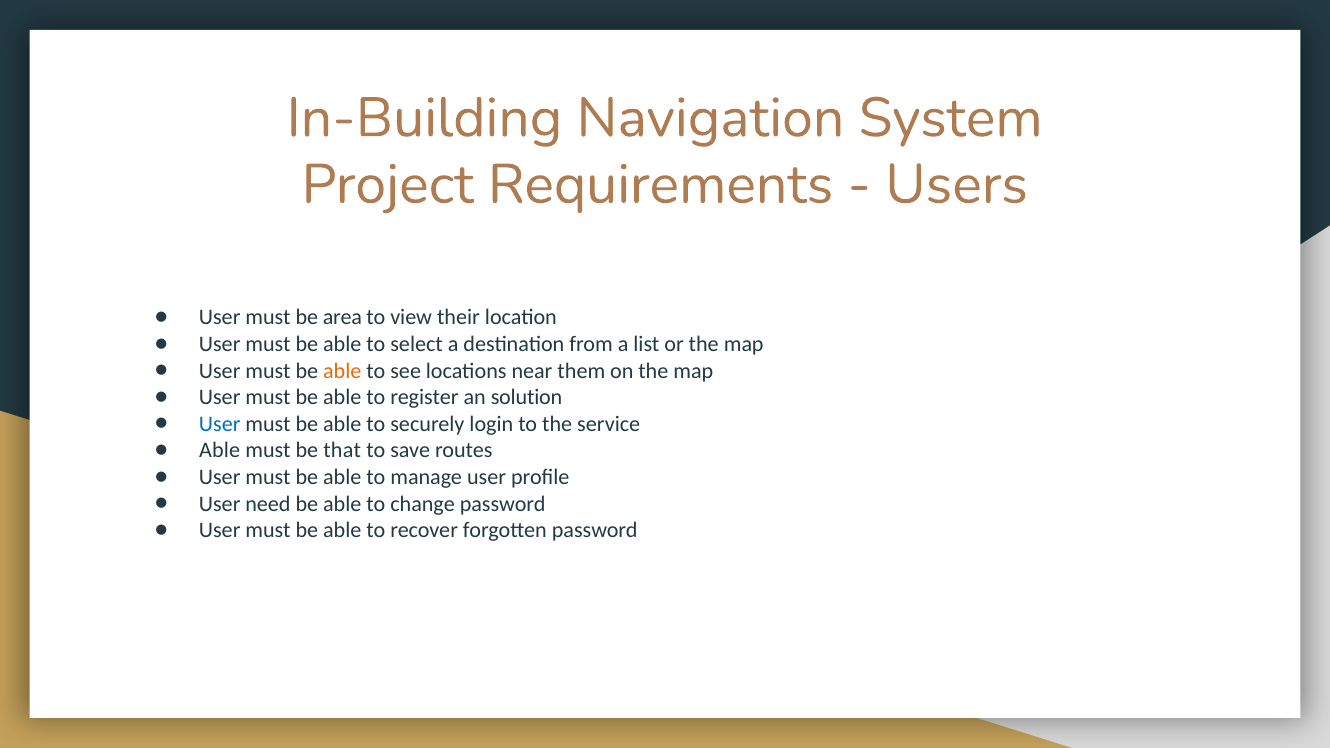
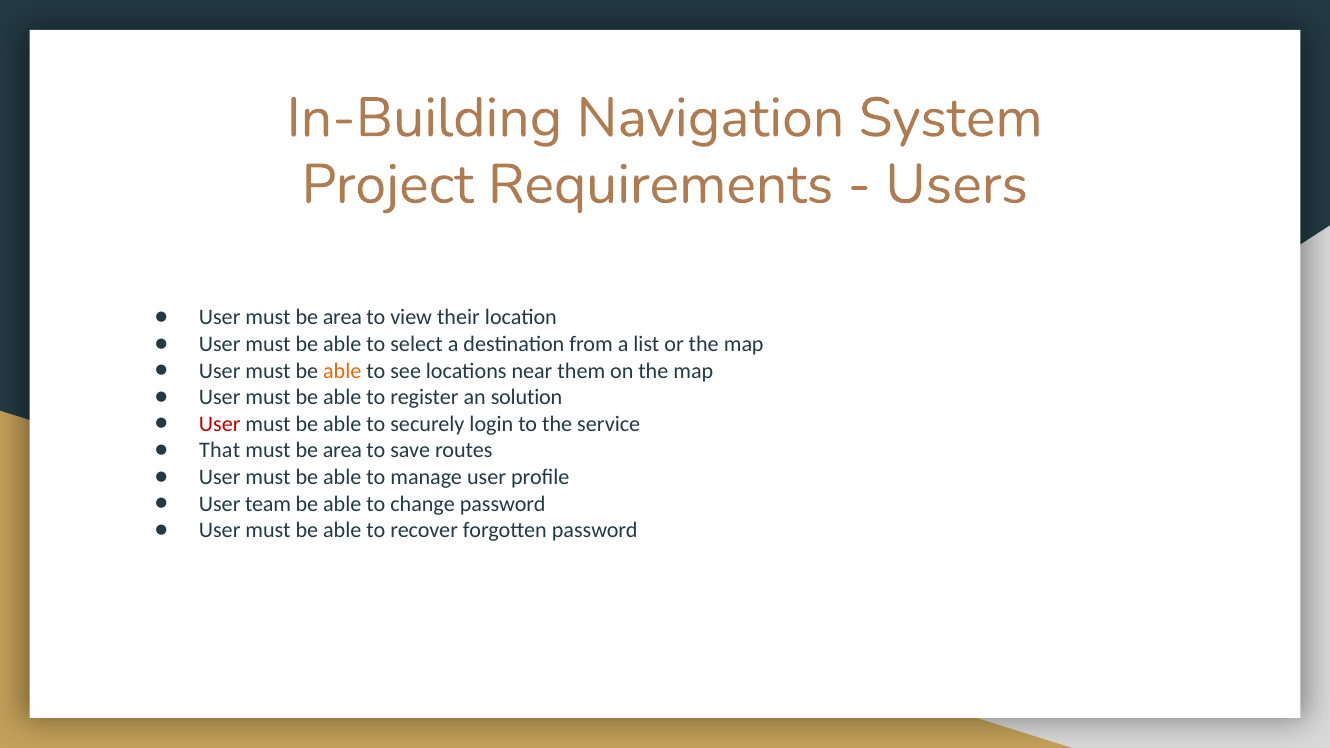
User at (220, 424) colour: blue -> red
Able at (220, 451): Able -> That
that at (342, 451): that -> area
need: need -> team
